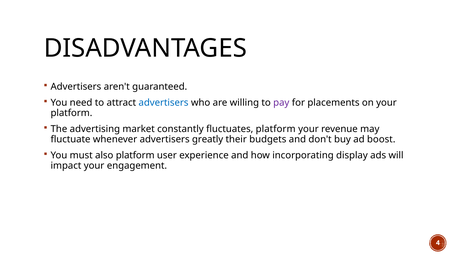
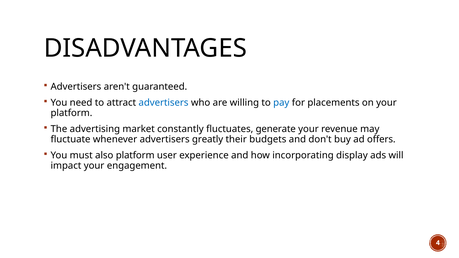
pay colour: purple -> blue
fluctuates platform: platform -> generate
boost: boost -> offers
